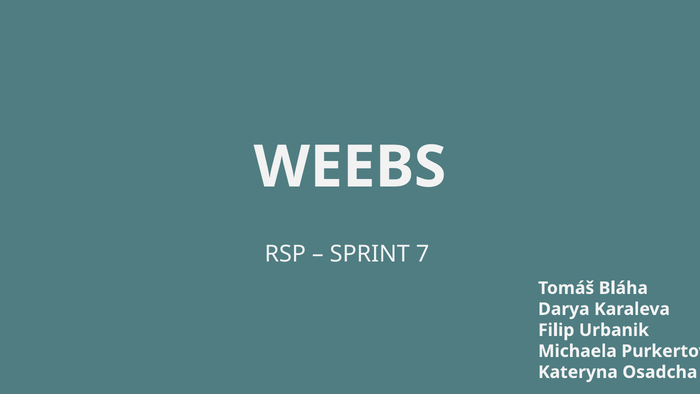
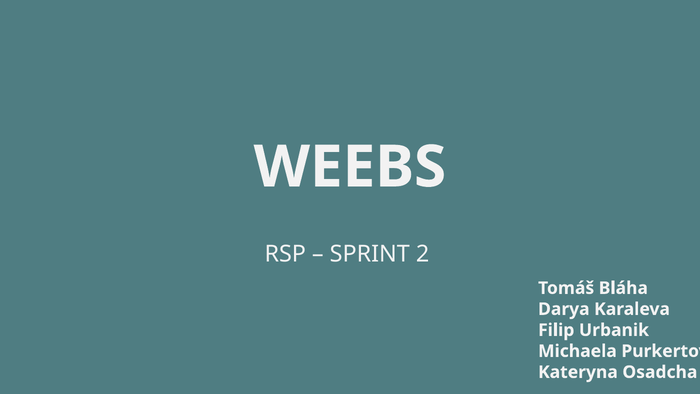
7: 7 -> 2
